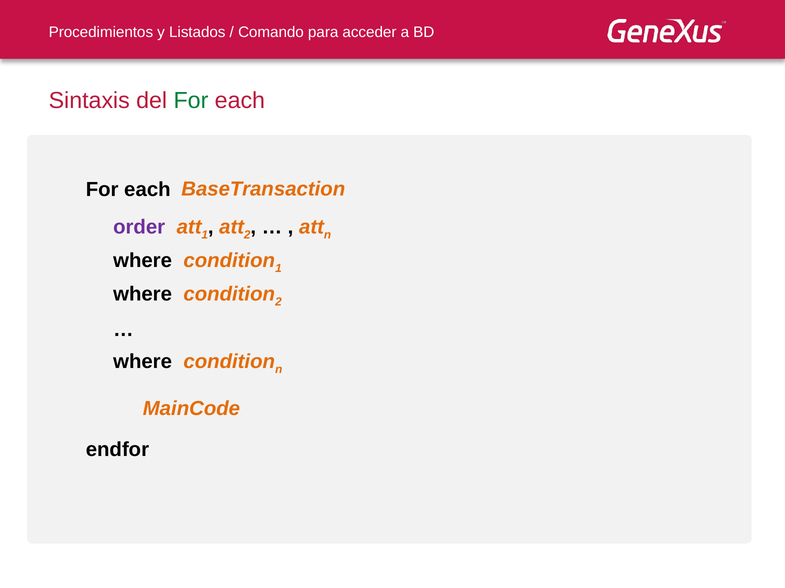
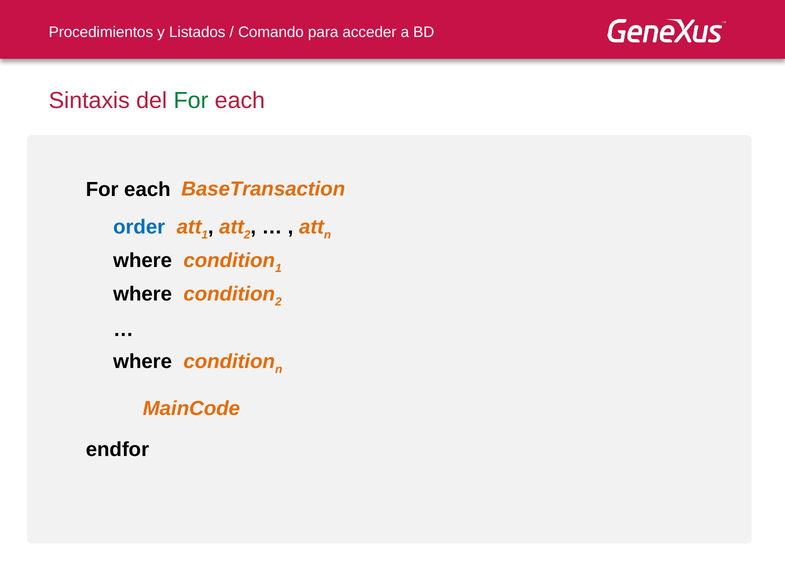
order colour: purple -> blue
